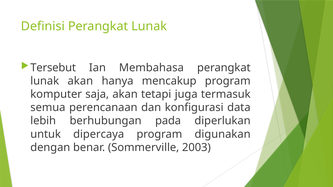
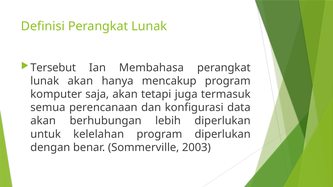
lebih at (43, 121): lebih -> akan
pada: pada -> lebih
dipercaya: dipercaya -> kelelahan
program digunakan: digunakan -> diperlukan
